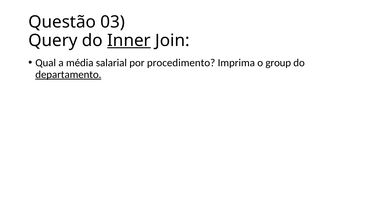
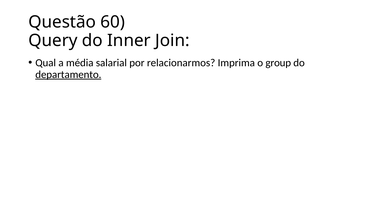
03: 03 -> 60
Inner underline: present -> none
procedimento: procedimento -> relacionarmos
